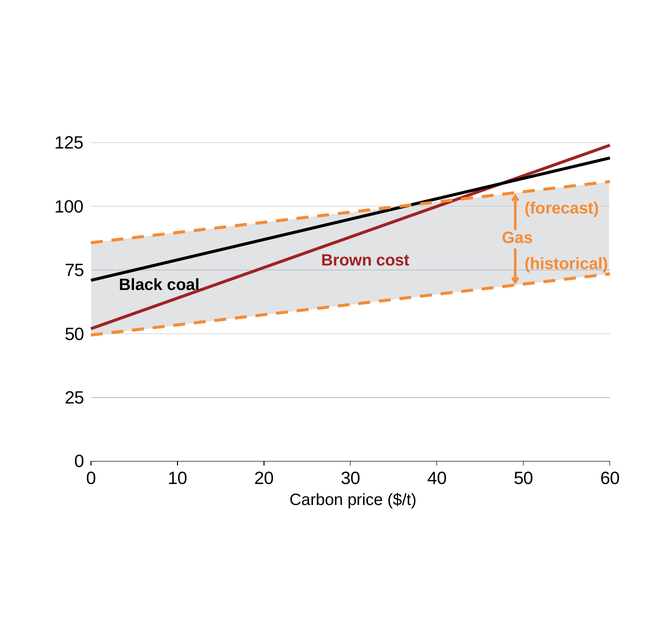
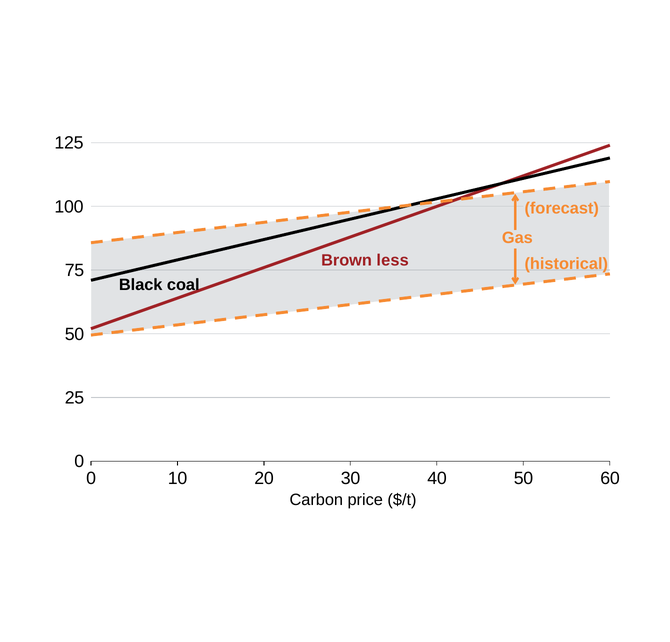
cost: cost -> less
